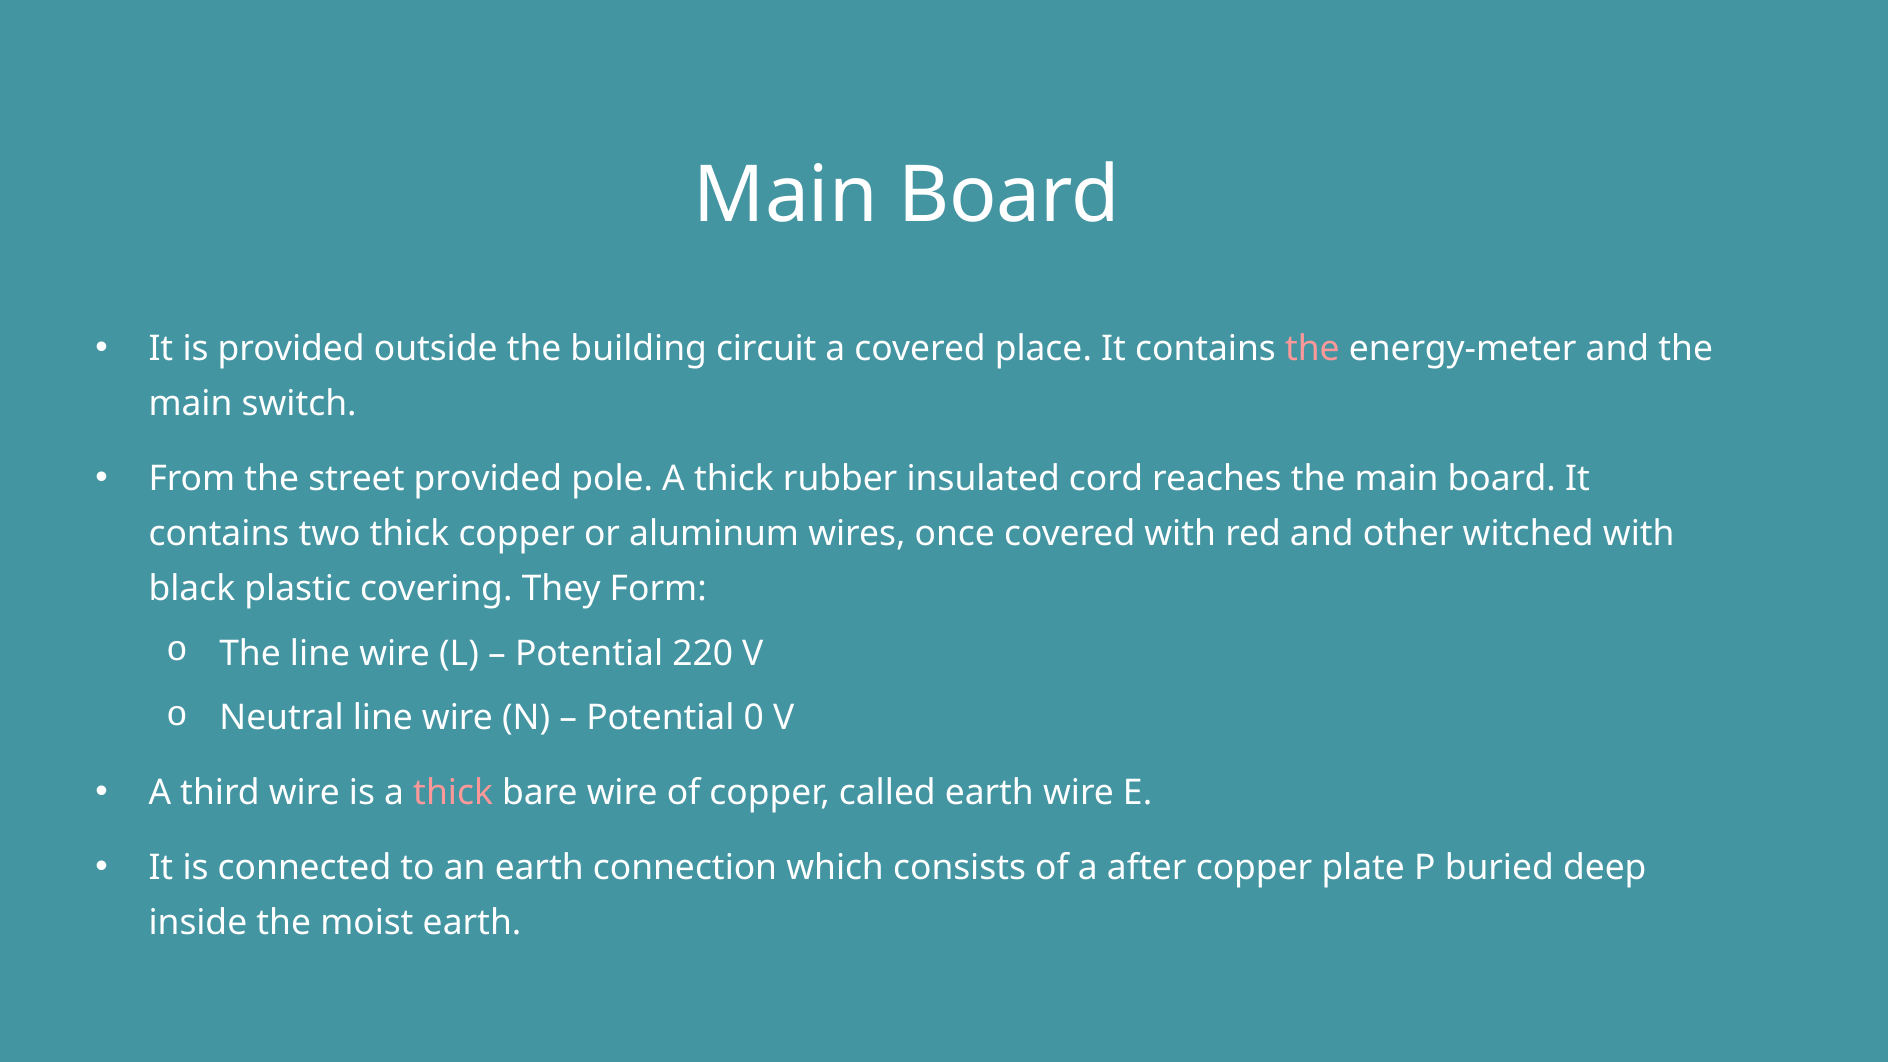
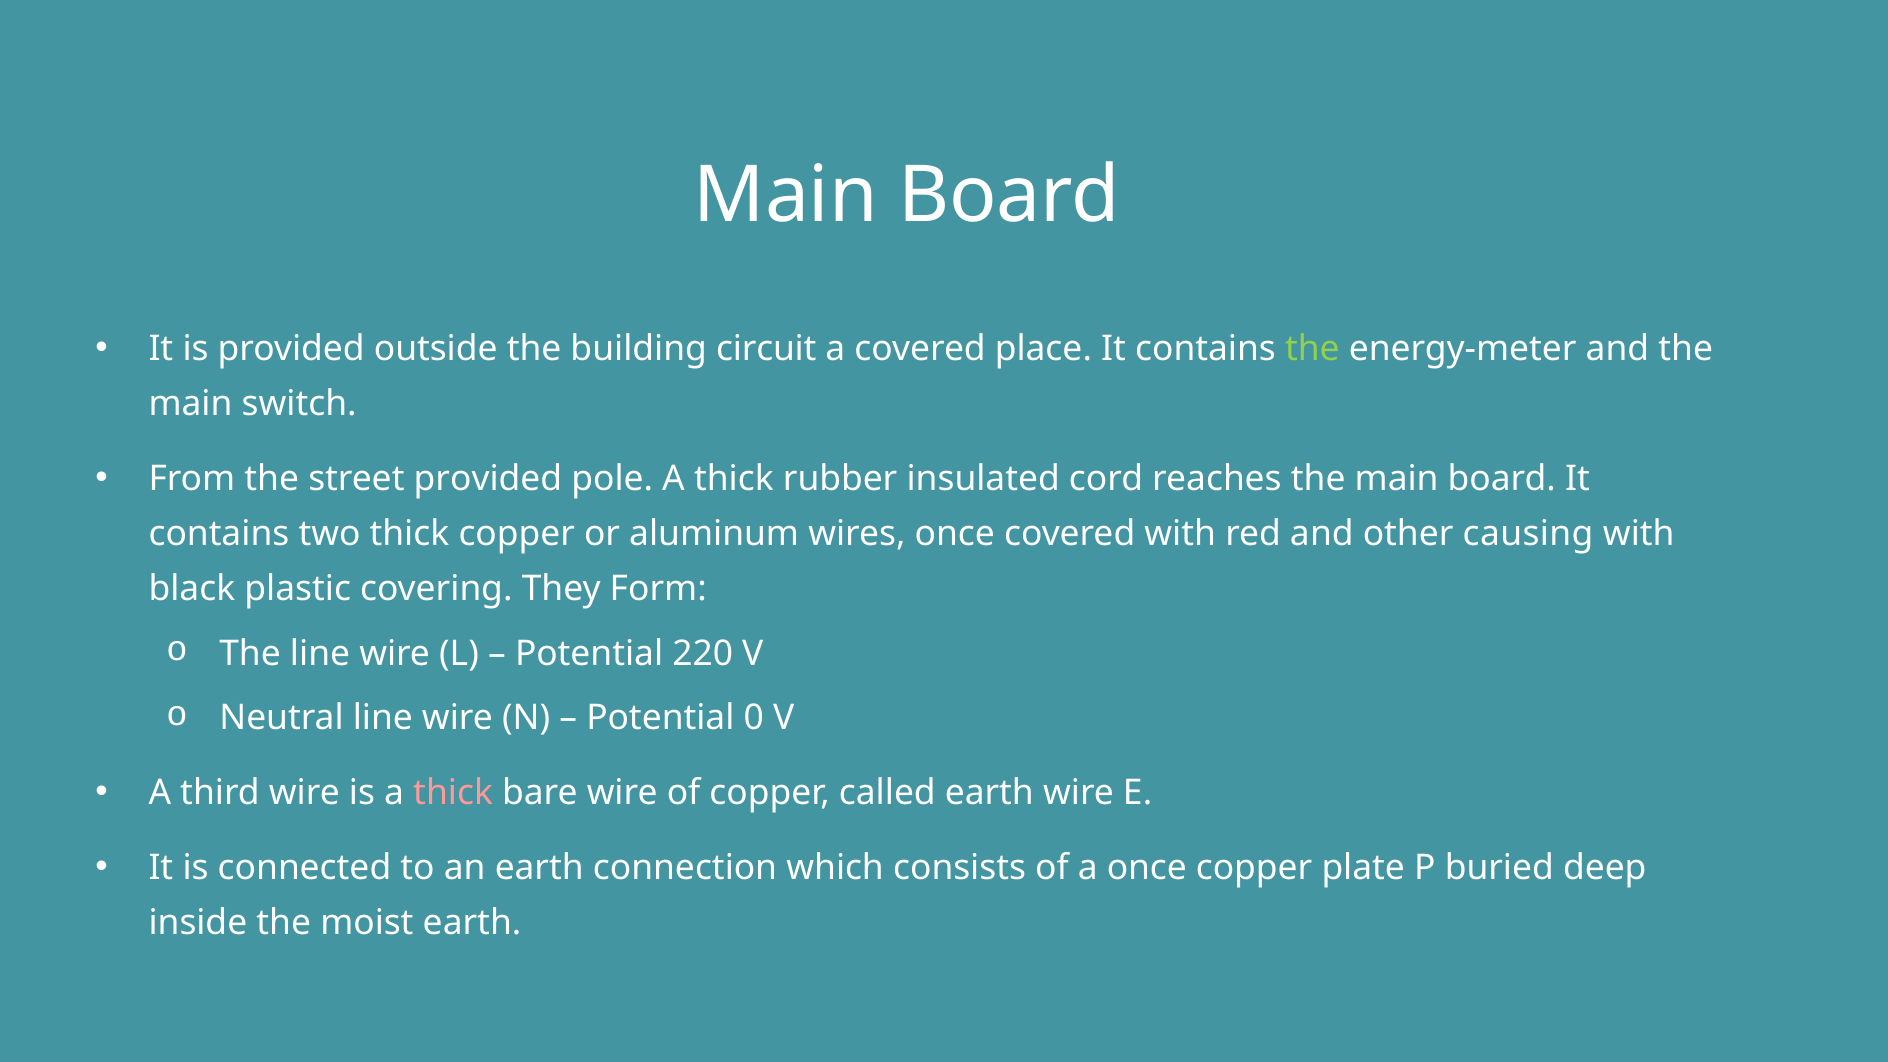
the at (1312, 349) colour: pink -> light green
witched: witched -> causing
a after: after -> once
